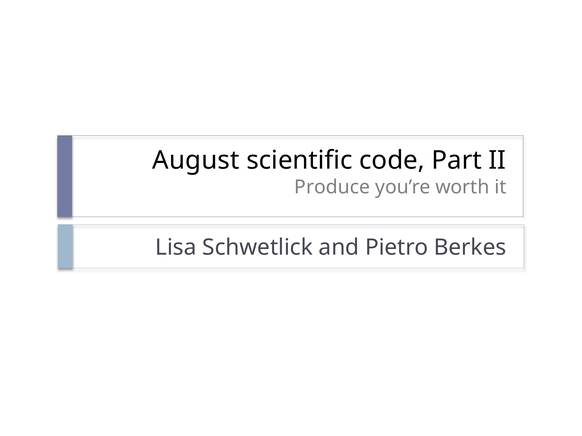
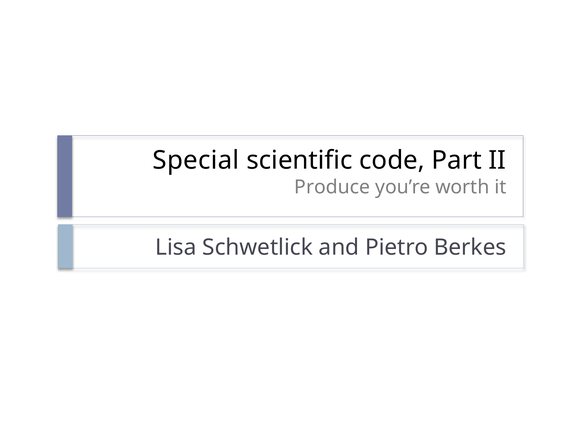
August: August -> Special
